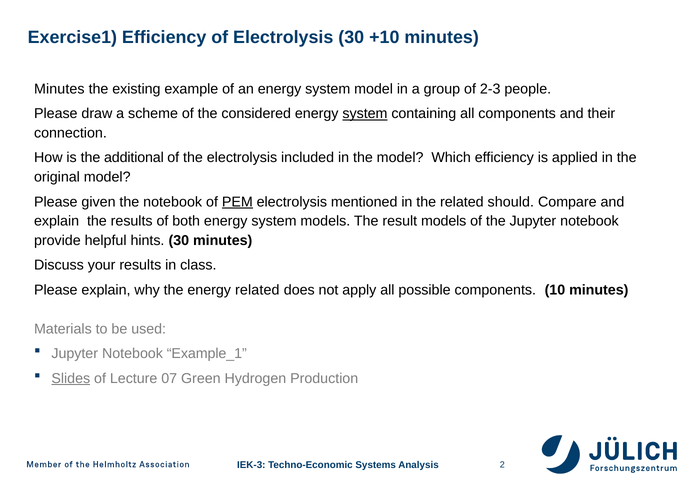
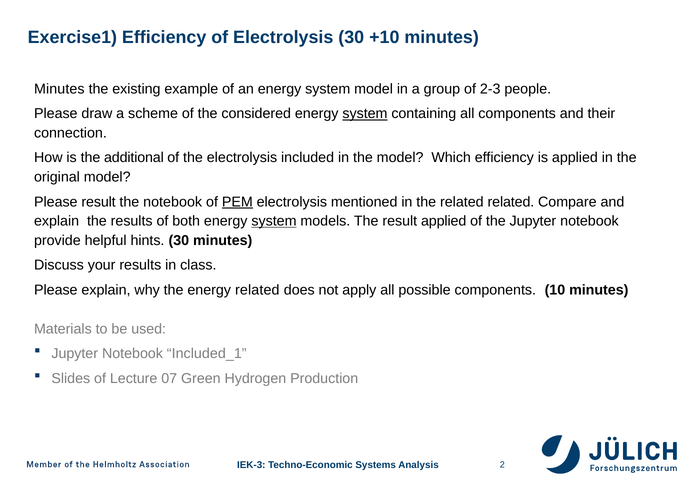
Please given: given -> result
related should: should -> related
system at (274, 221) underline: none -> present
result models: models -> applied
Example_1: Example_1 -> Included_1
Slides underline: present -> none
